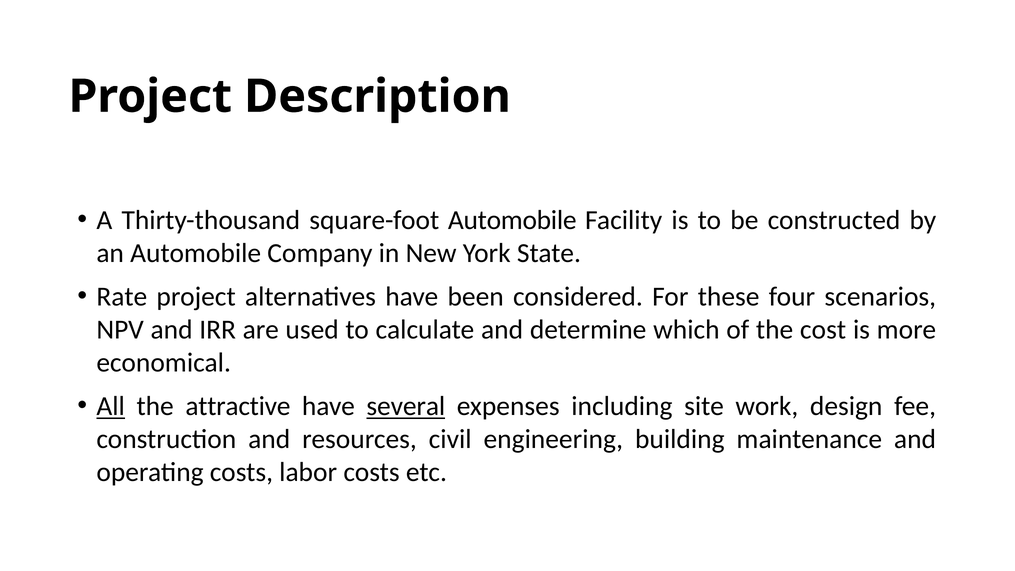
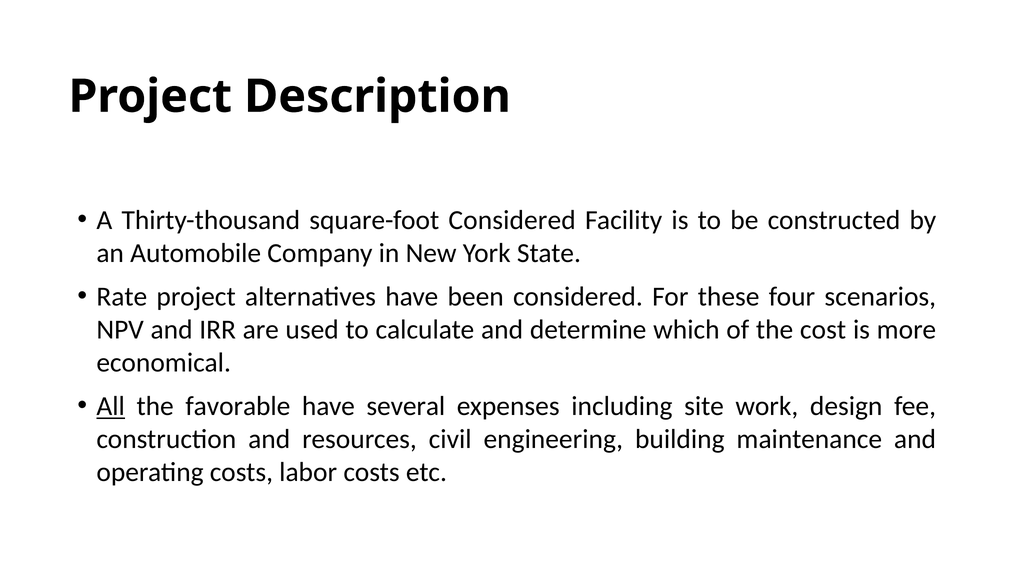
square-foot Automobile: Automobile -> Considered
attractive: attractive -> favorable
several underline: present -> none
